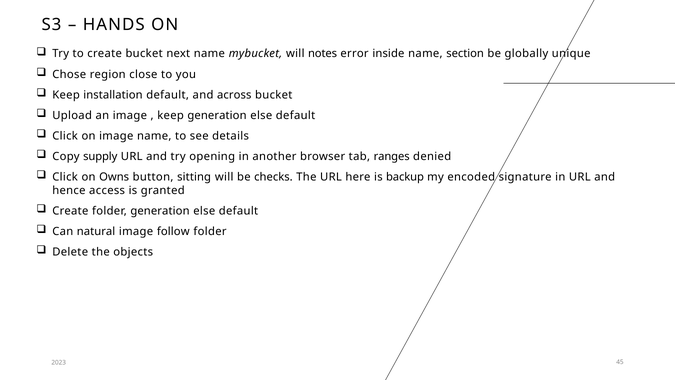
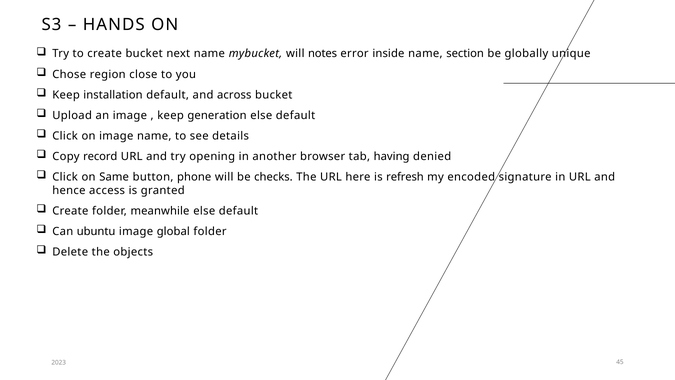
supply: supply -> record
ranges: ranges -> having
Owns: Owns -> Same
sitting: sitting -> phone
backup: backup -> refresh
folder generation: generation -> meanwhile
natural: natural -> ubuntu
follow: follow -> global
